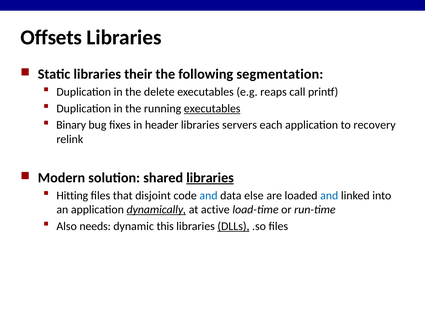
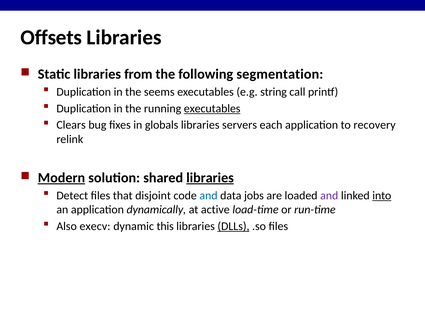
their: their -> from
delete: delete -> seems
reaps: reaps -> string
Binary: Binary -> Clears
header: header -> globals
Modern underline: none -> present
Hitting: Hitting -> Detect
else: else -> jobs
and at (329, 195) colour: blue -> purple
into underline: none -> present
dynamically underline: present -> none
needs: needs -> execv
